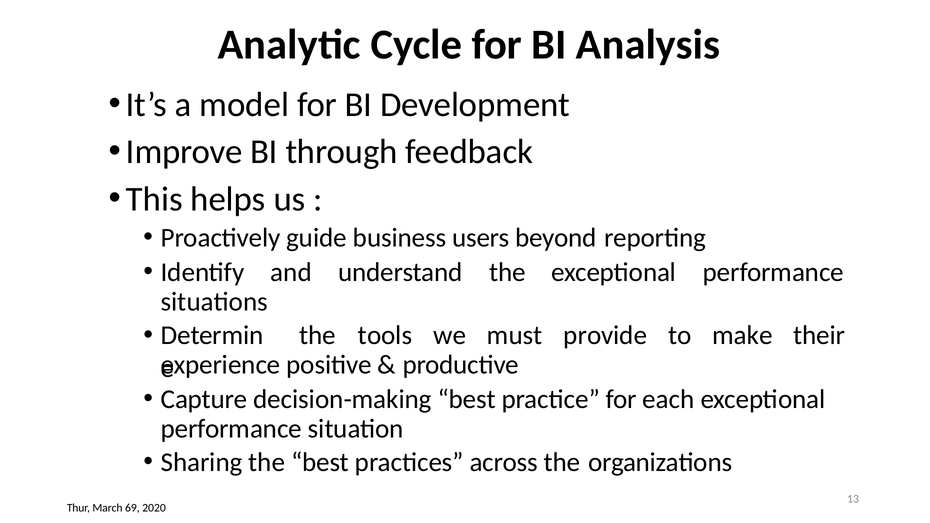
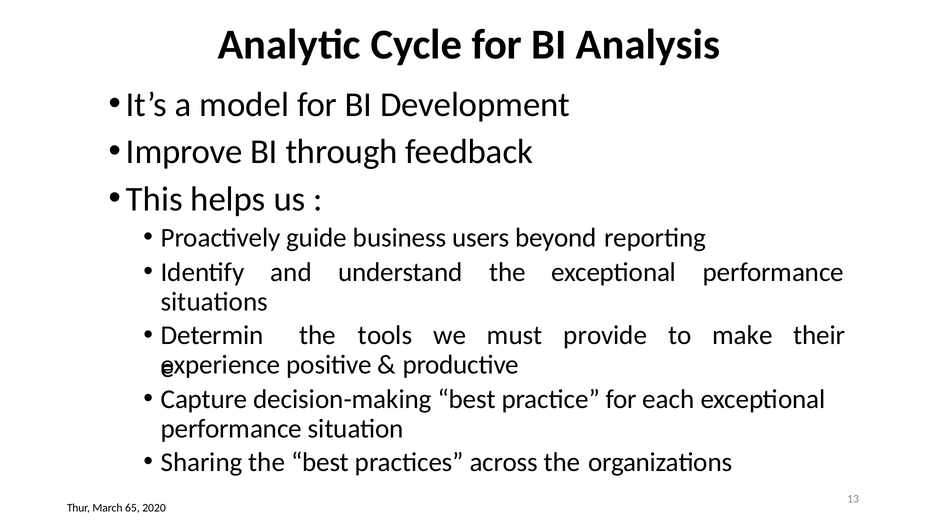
69: 69 -> 65
